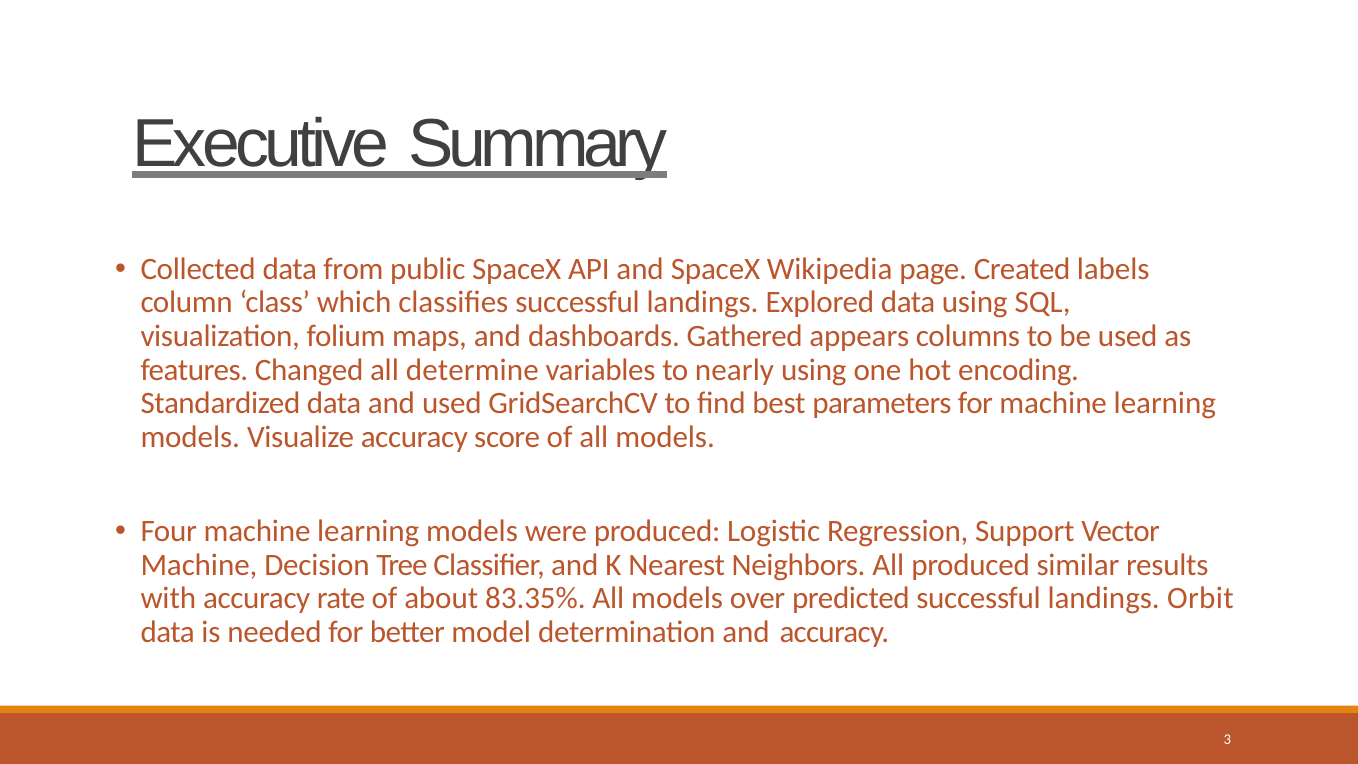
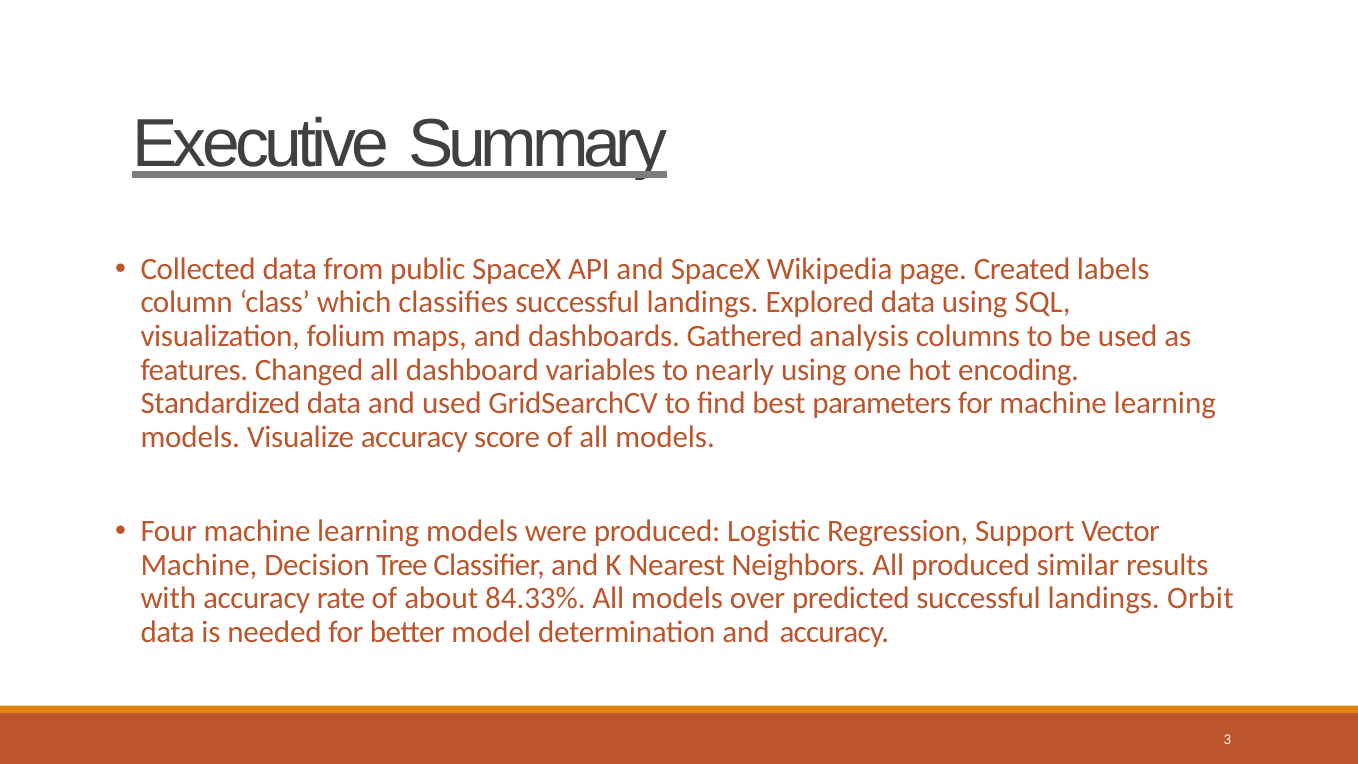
appears: appears -> analysis
determine: determine -> dashboard
83.35%: 83.35% -> 84.33%
